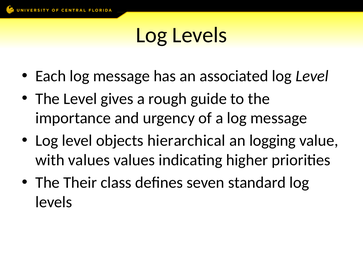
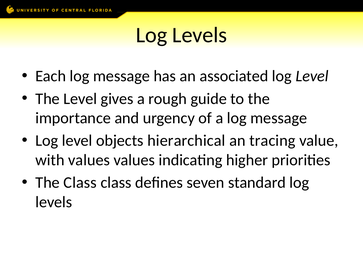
logging: logging -> tracing
The Their: Their -> Class
